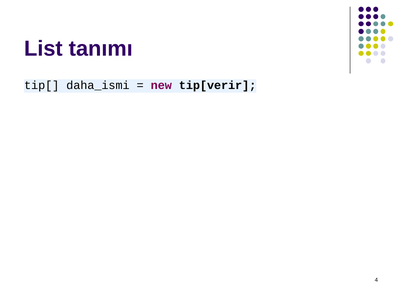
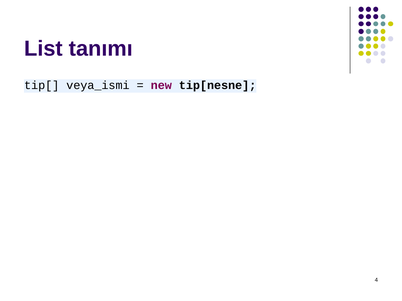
daha_ismi: daha_ismi -> veya_ismi
tip[verir: tip[verir -> tip[nesne
